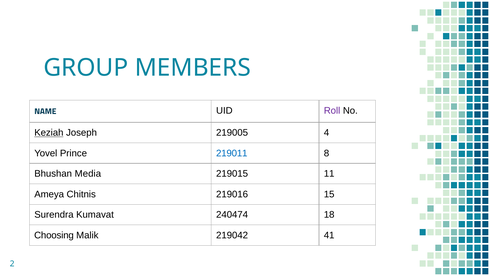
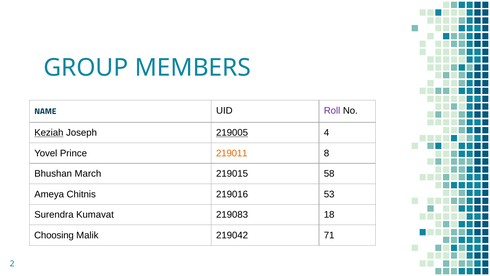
219005 underline: none -> present
219011 colour: blue -> orange
Media: Media -> March
11: 11 -> 58
15: 15 -> 53
240474: 240474 -> 219083
41: 41 -> 71
